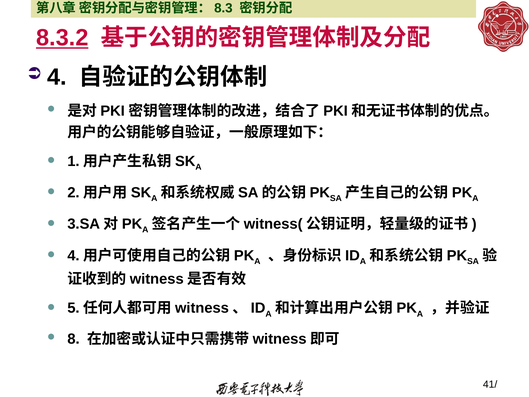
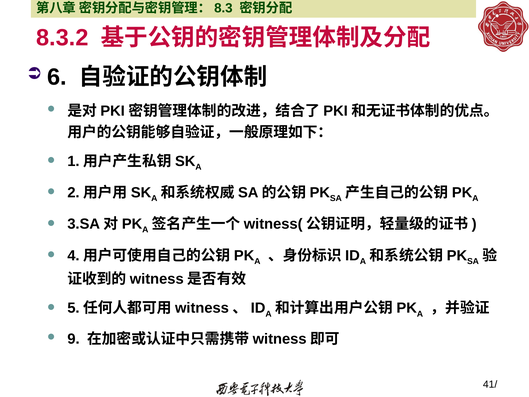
8.3.2 underline: present -> none
4: 4 -> 6
8: 8 -> 9
